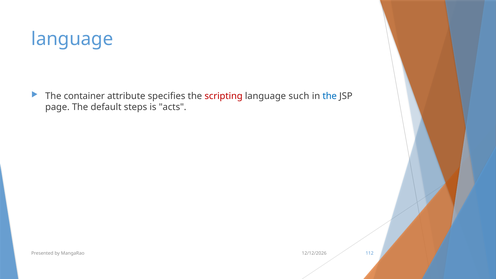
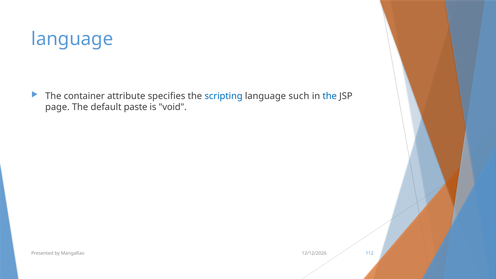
scripting colour: red -> blue
steps: steps -> paste
acts: acts -> void
